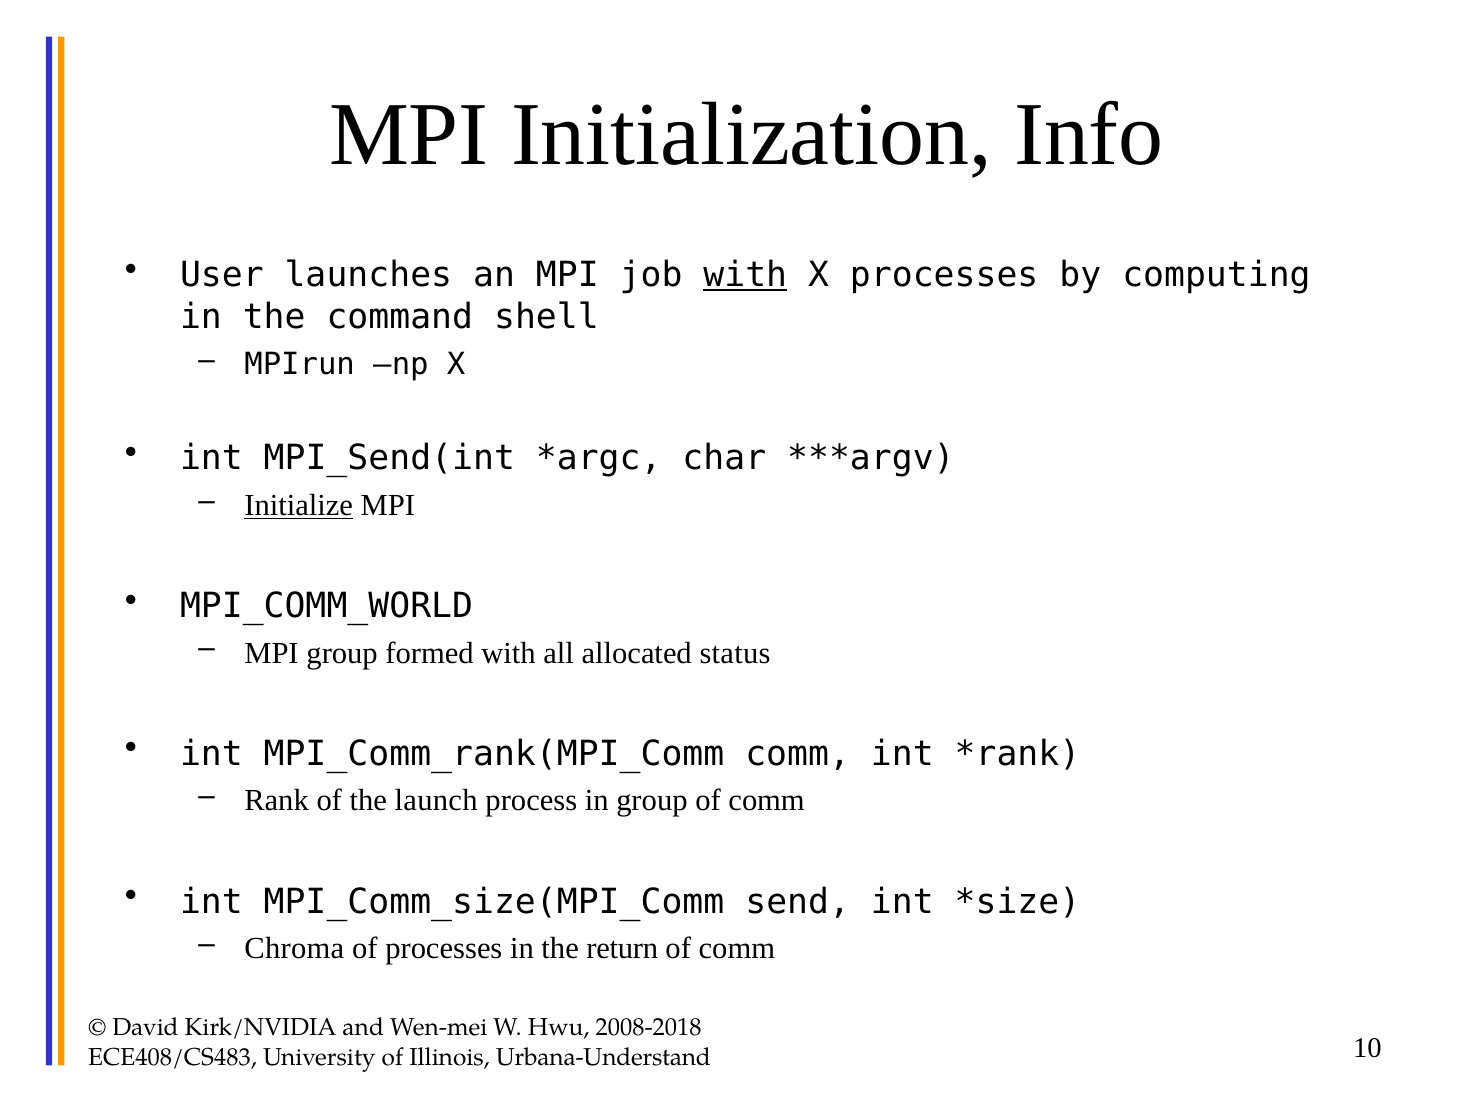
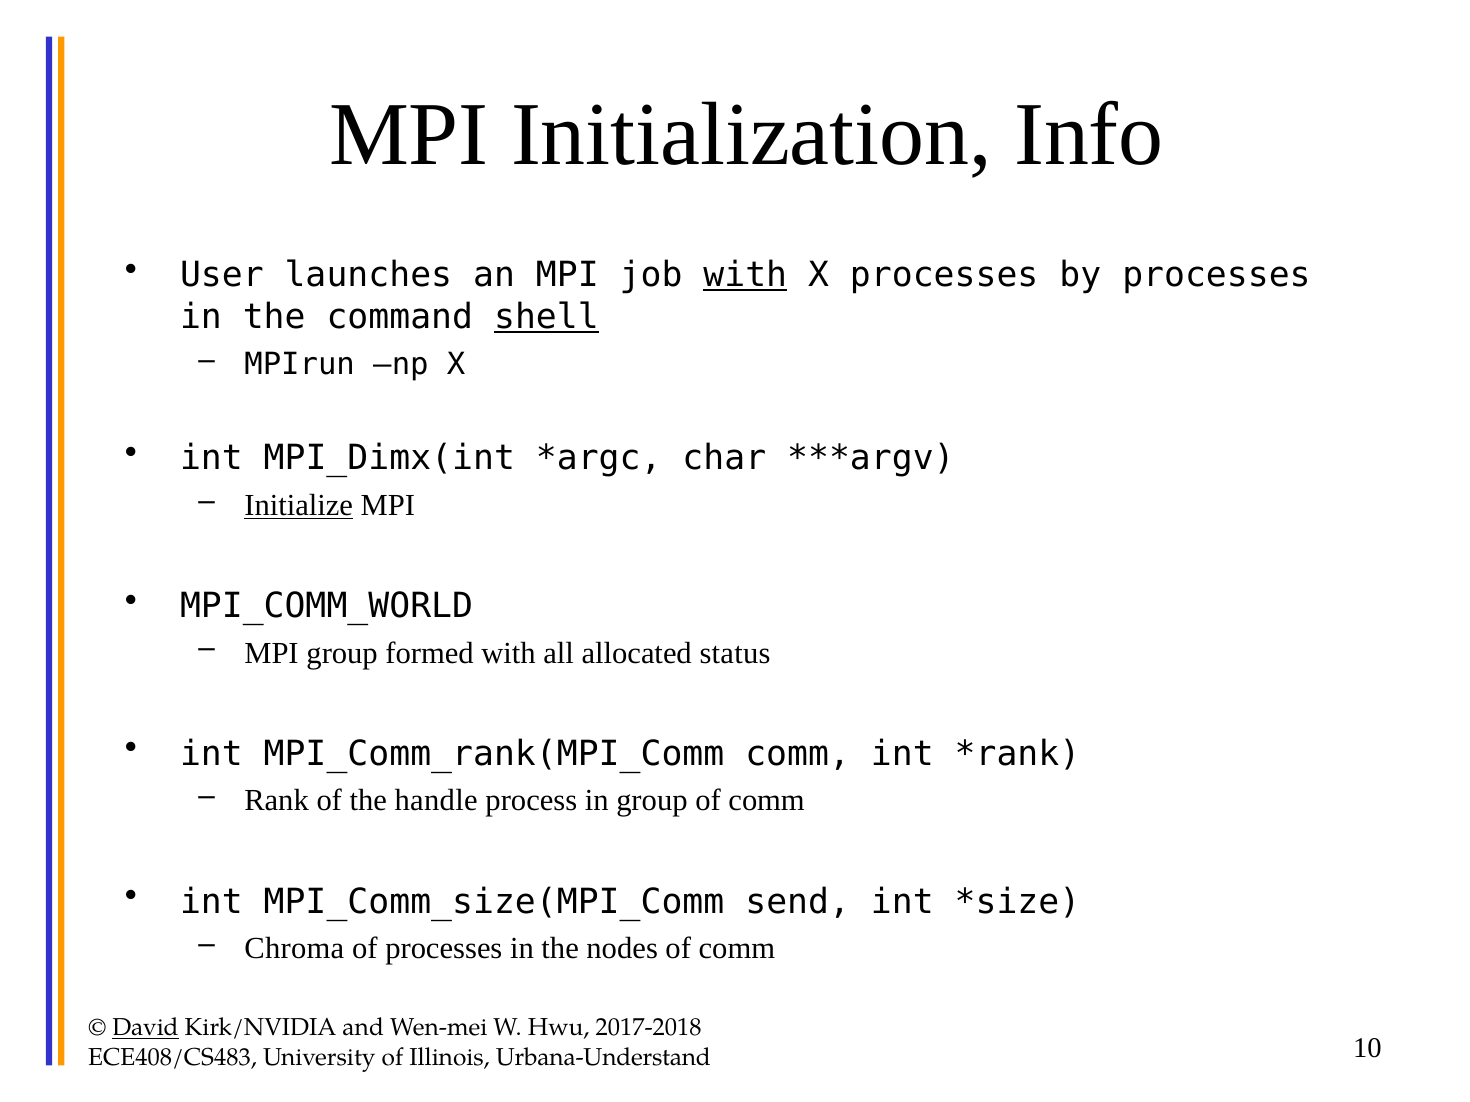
by computing: computing -> processes
shell underline: none -> present
MPI_Send(int: MPI_Send(int -> MPI_Dimx(int
launch: launch -> handle
return: return -> nodes
David underline: none -> present
2008-2018: 2008-2018 -> 2017-2018
